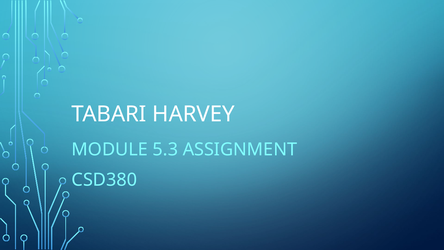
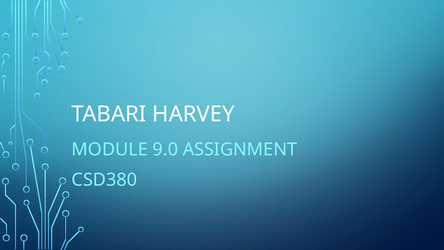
5.3: 5.3 -> 9.0
